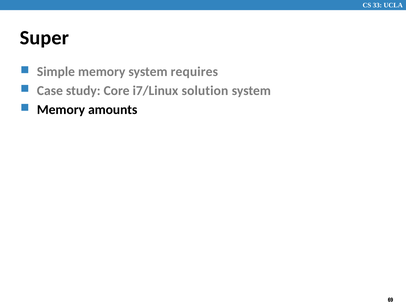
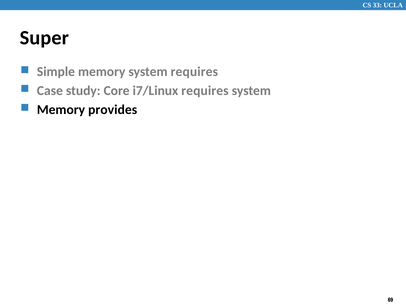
i7/Linux solution: solution -> requires
amounts: amounts -> provides
